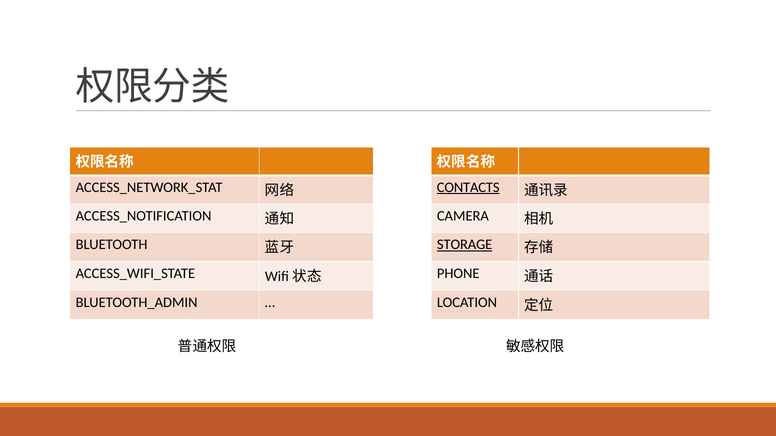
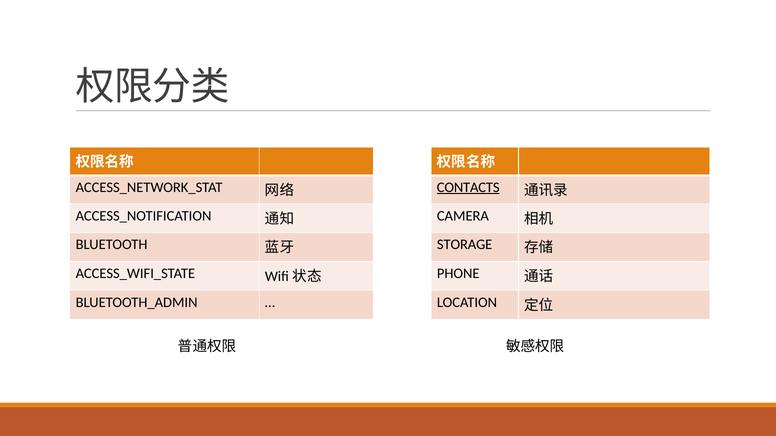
STORAGE underline: present -> none
